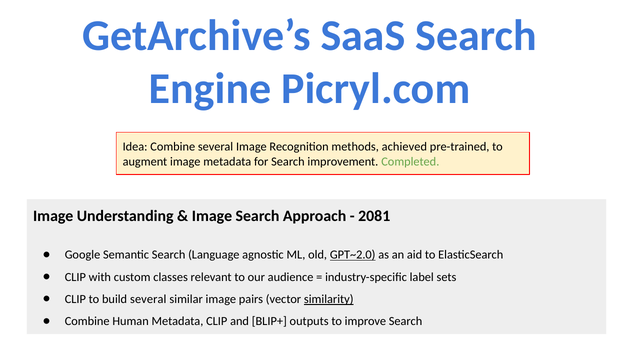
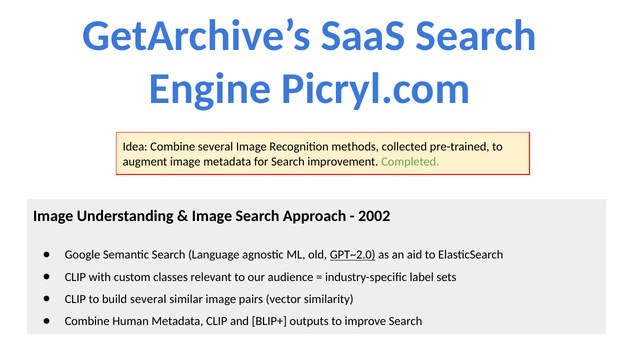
achieved: achieved -> collected
2081: 2081 -> 2002
similarity underline: present -> none
